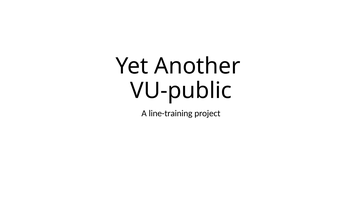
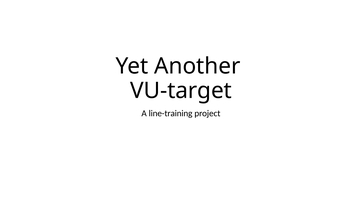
VU-public: VU-public -> VU-target
